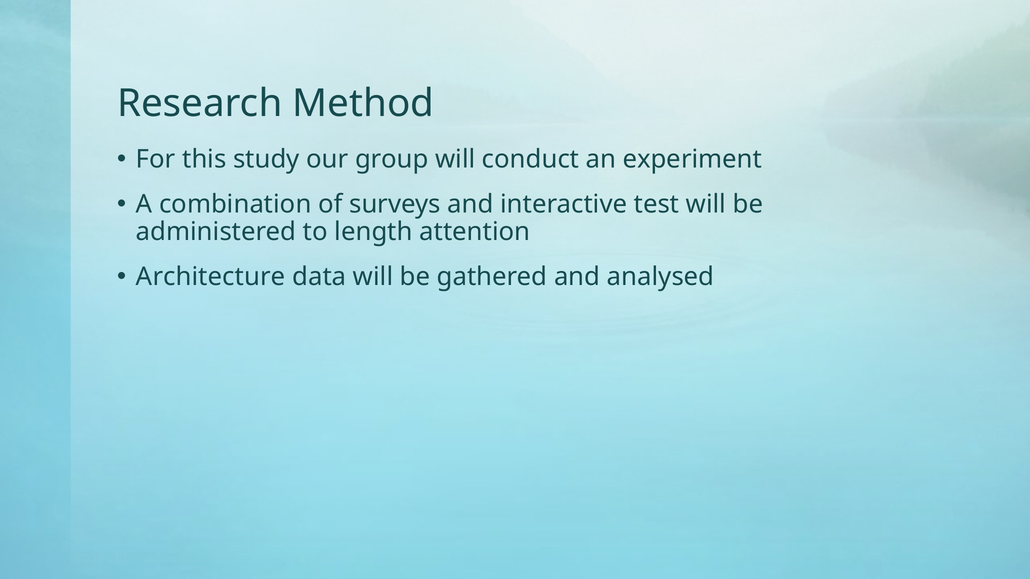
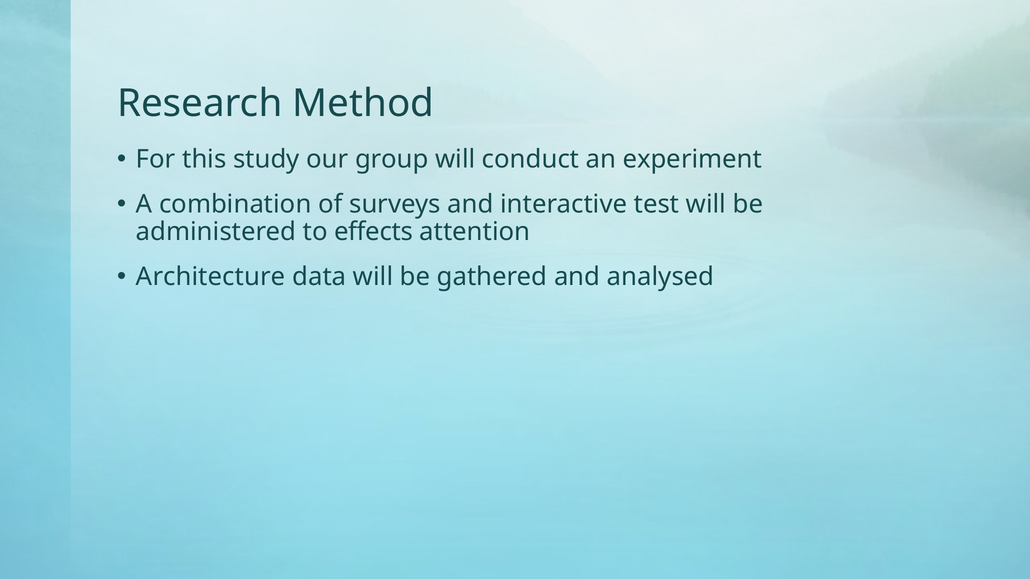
length: length -> effects
